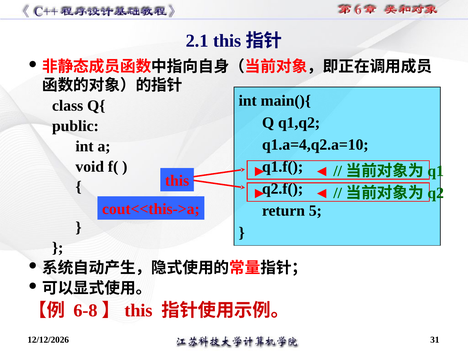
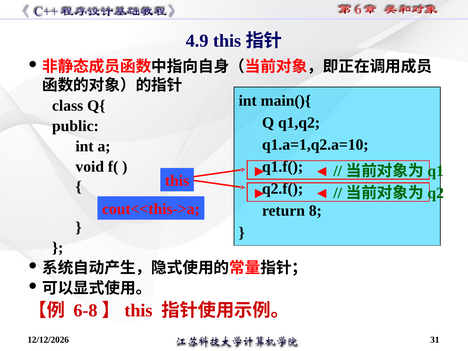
2.1: 2.1 -> 4.9
q1.a=4,q2.a=10: q1.a=4,q2.a=10 -> q1.a=1,q2.a=10
5: 5 -> 8
